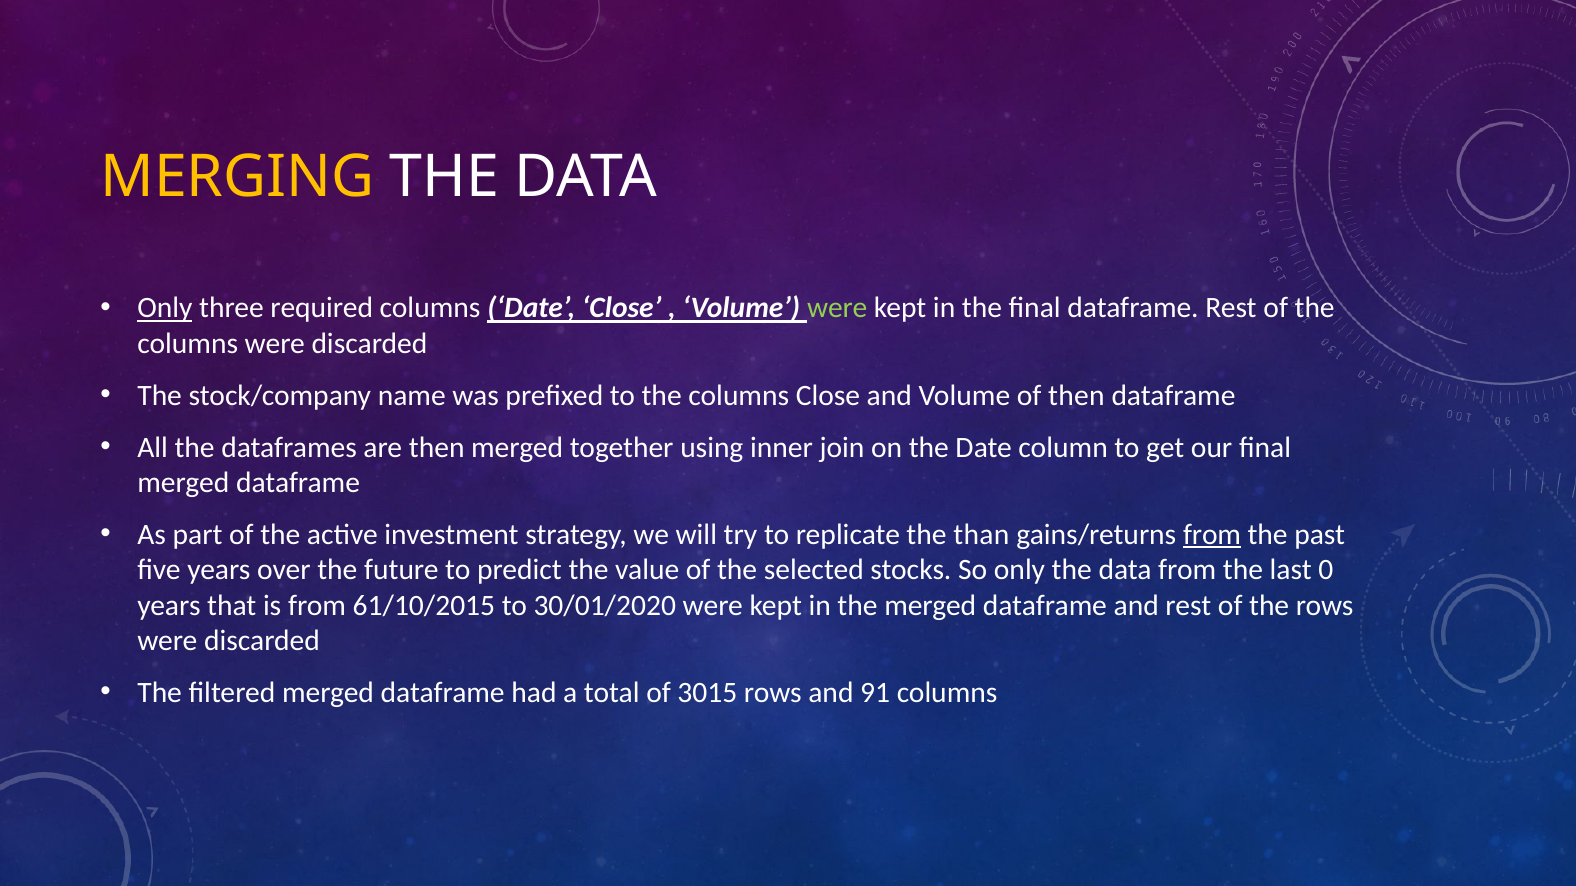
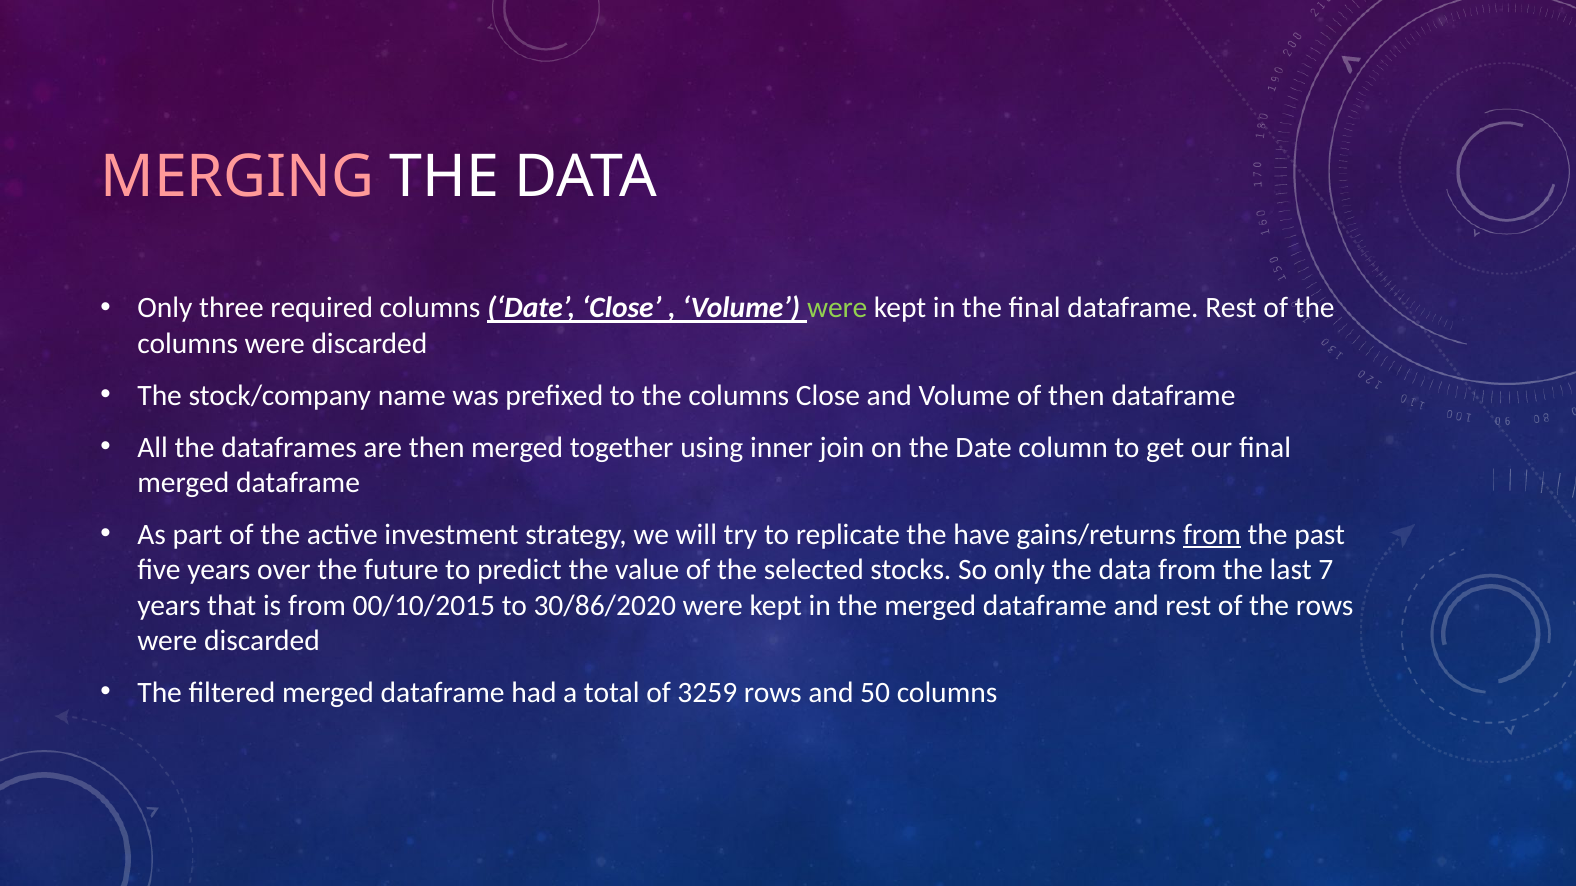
MERGING colour: yellow -> pink
Only at (165, 308) underline: present -> none
than: than -> have
0: 0 -> 7
61/10/2015: 61/10/2015 -> 00/10/2015
30/01/2020: 30/01/2020 -> 30/86/2020
3015: 3015 -> 3259
91: 91 -> 50
